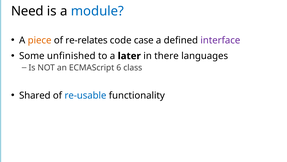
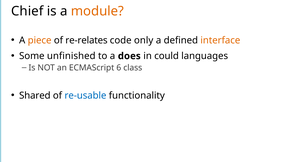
Need: Need -> Chief
module colour: blue -> orange
case: case -> only
interface colour: purple -> orange
later: later -> does
there: there -> could
